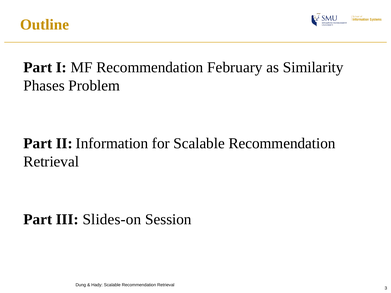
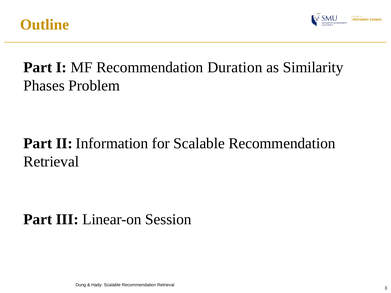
February: February -> Duration
Slides-on: Slides-on -> Linear-on
